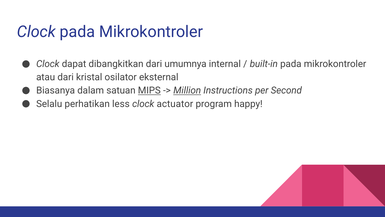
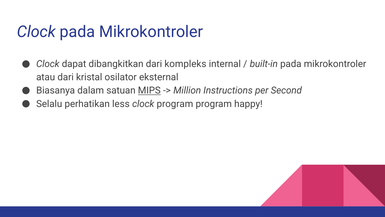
umumnya: umumnya -> kompleks
Million underline: present -> none
clock actuator: actuator -> program
